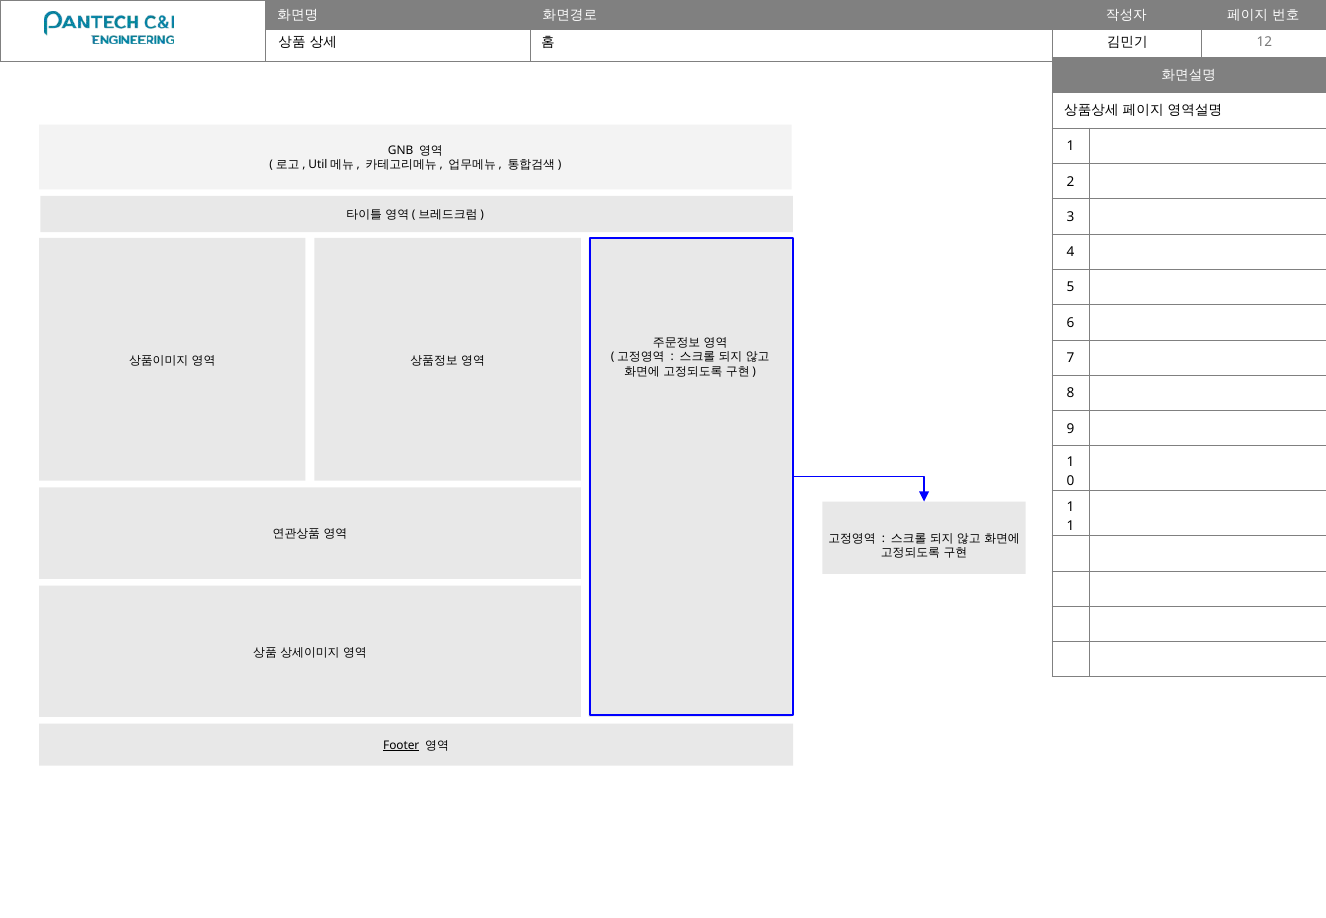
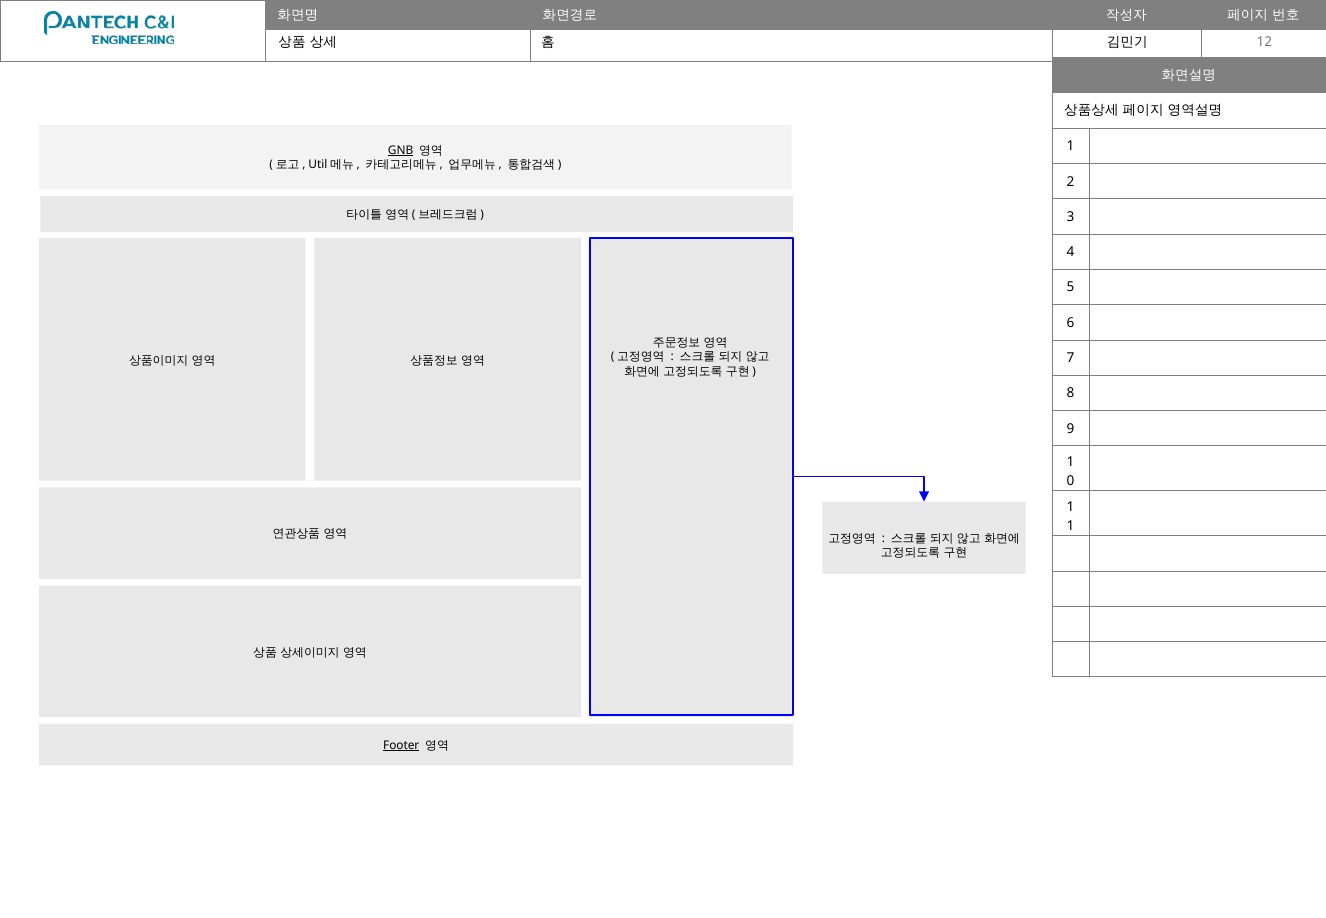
GNB underline: none -> present
